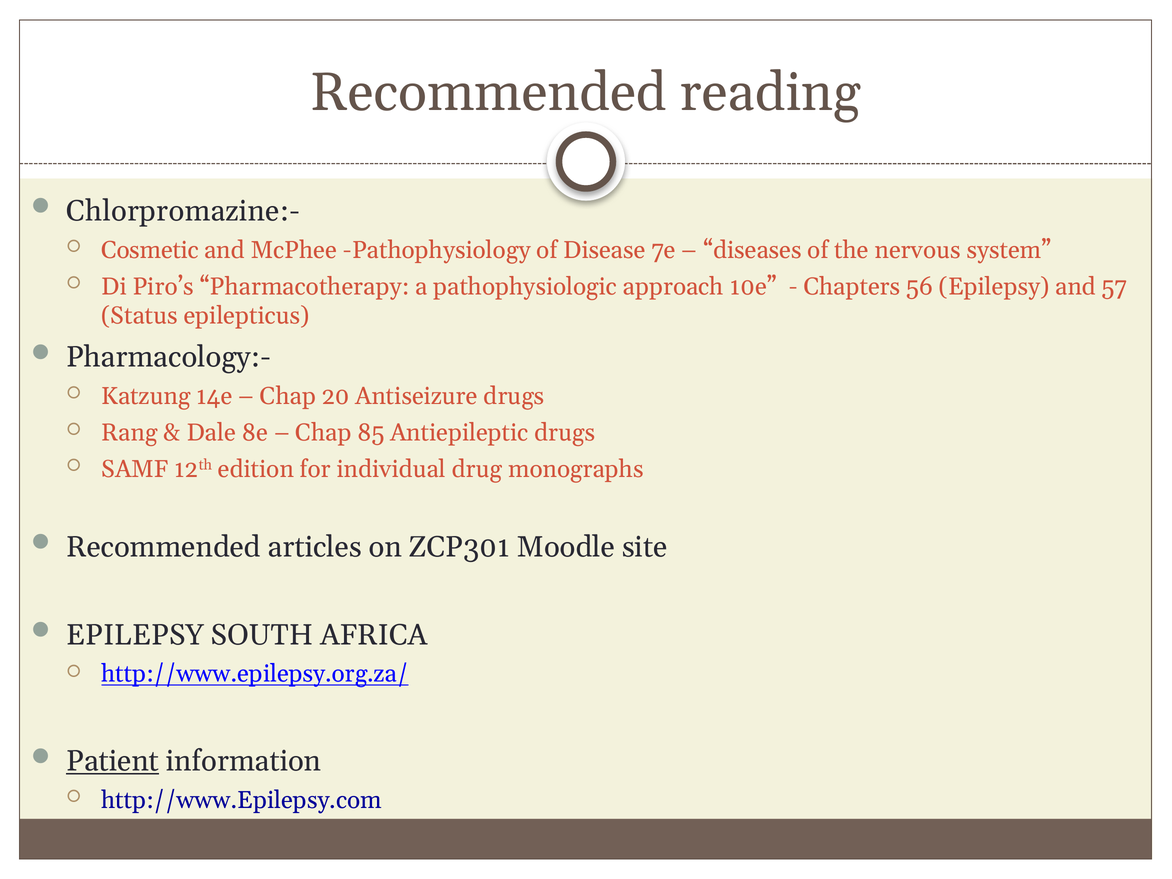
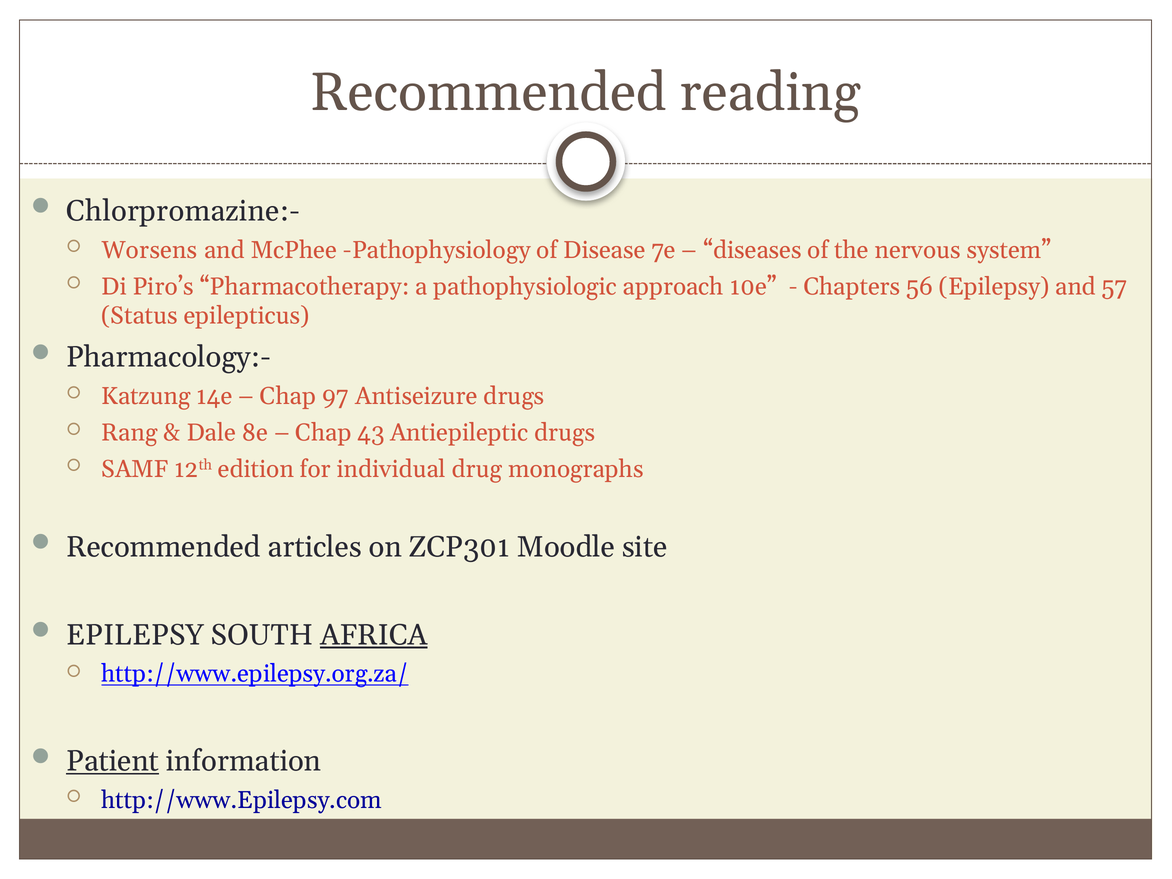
Cosmetic: Cosmetic -> Worsens
20: 20 -> 97
85: 85 -> 43
AFRICA underline: none -> present
